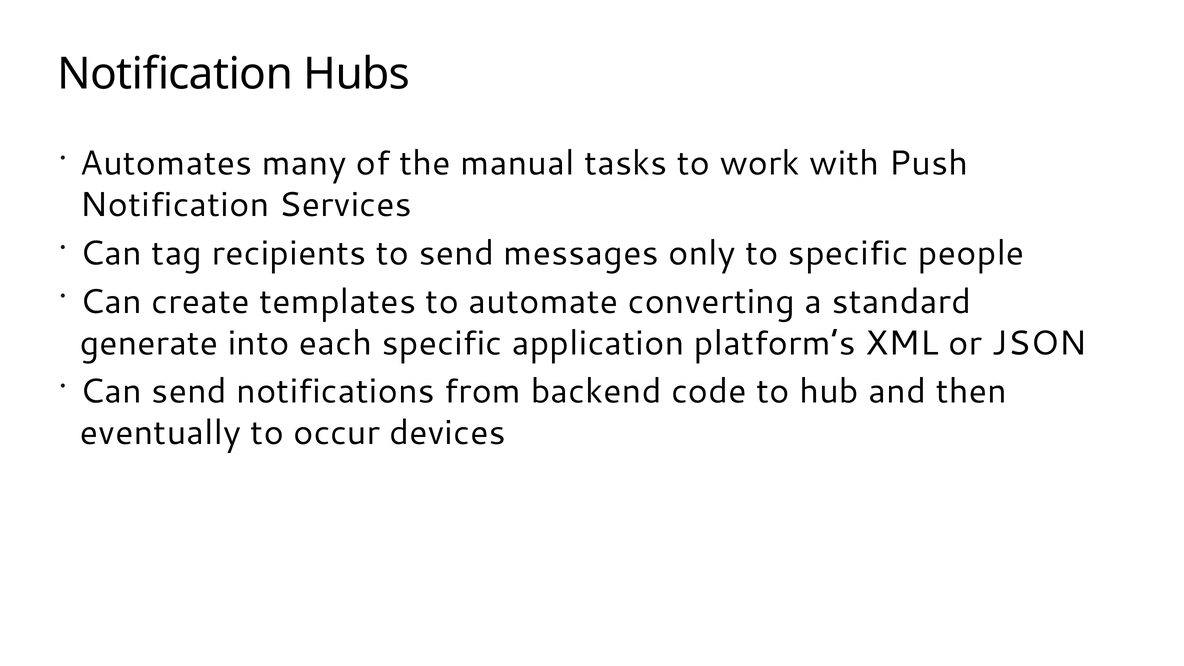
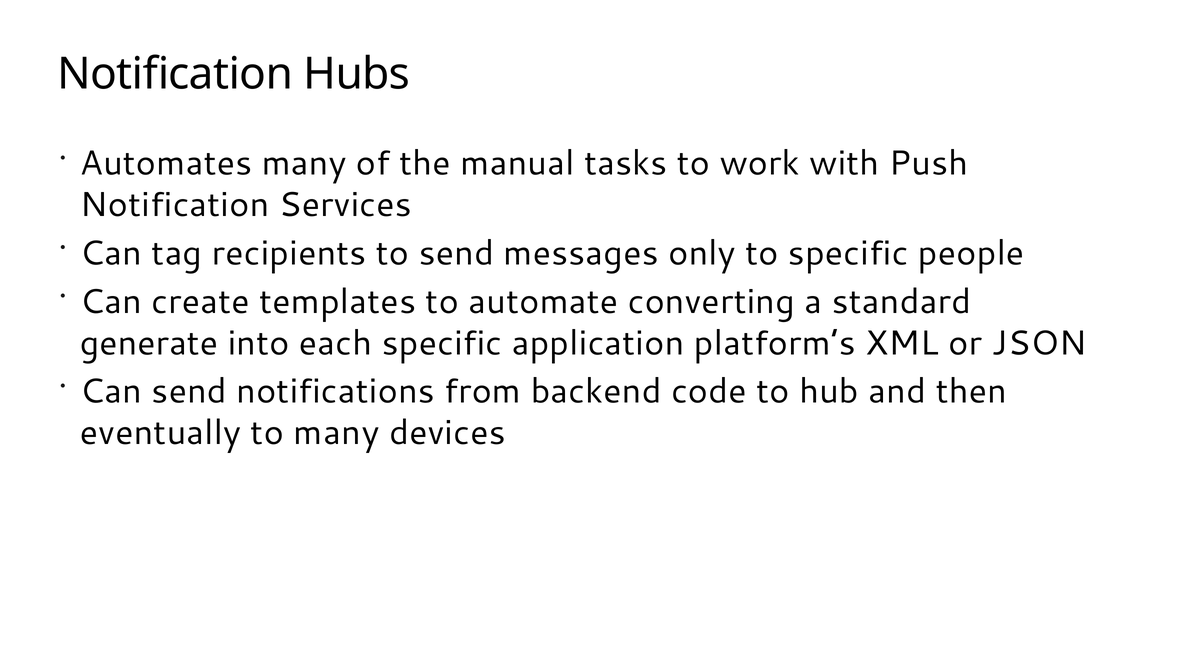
to occur: occur -> many
